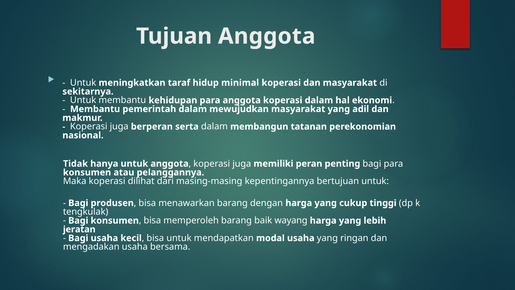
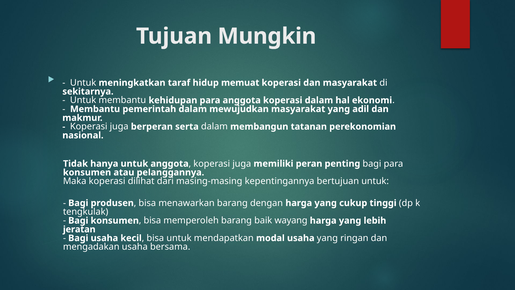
Tujuan Anggota: Anggota -> Mungkin
minimal: minimal -> memuat
